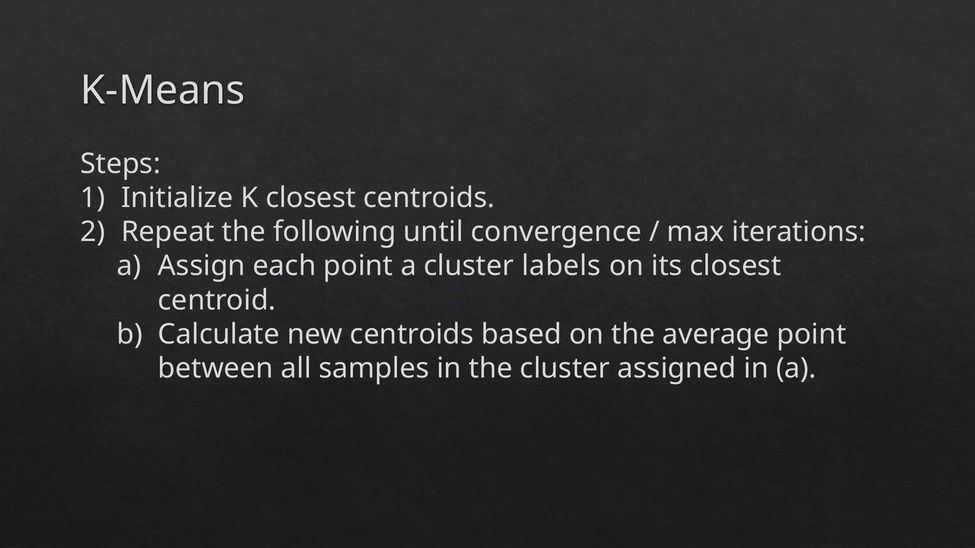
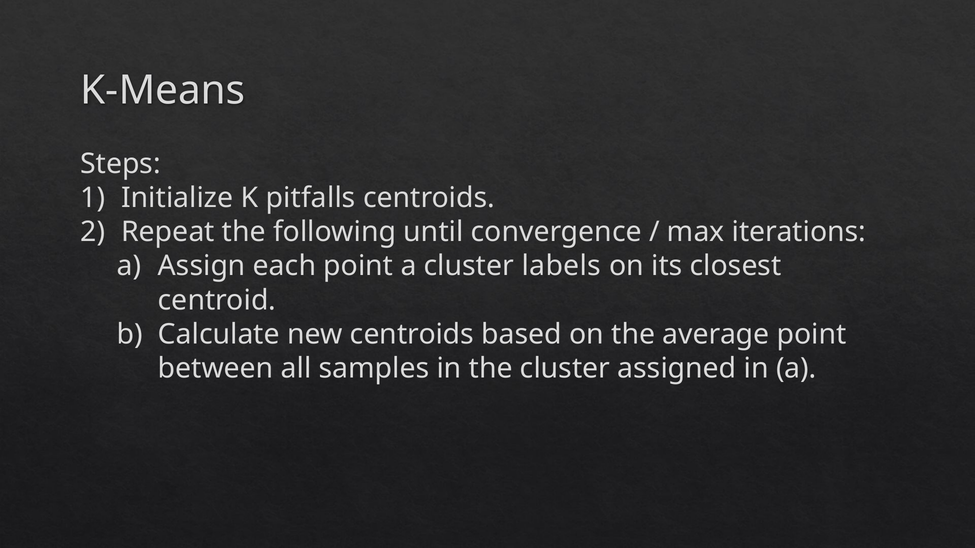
K closest: closest -> pitfalls
